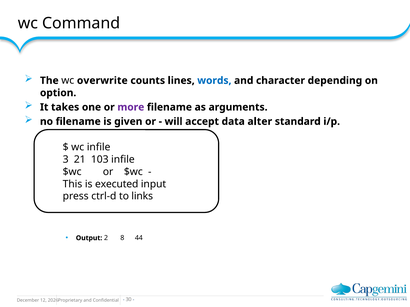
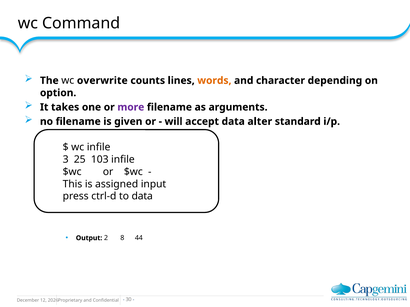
words colour: blue -> orange
21: 21 -> 25
executed: executed -> assigned
to links: links -> data
